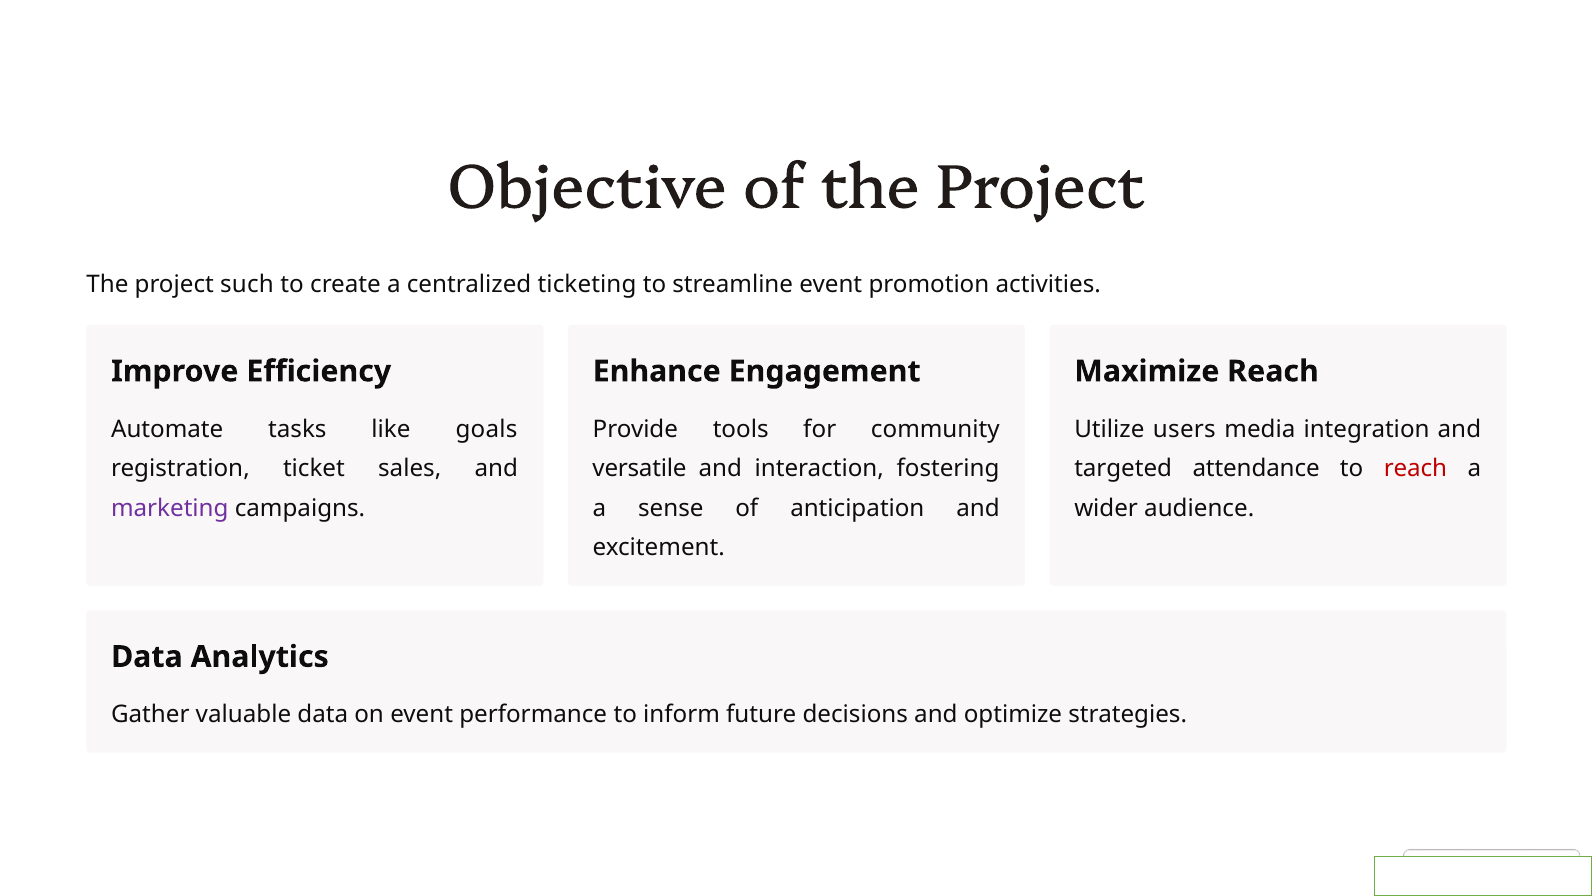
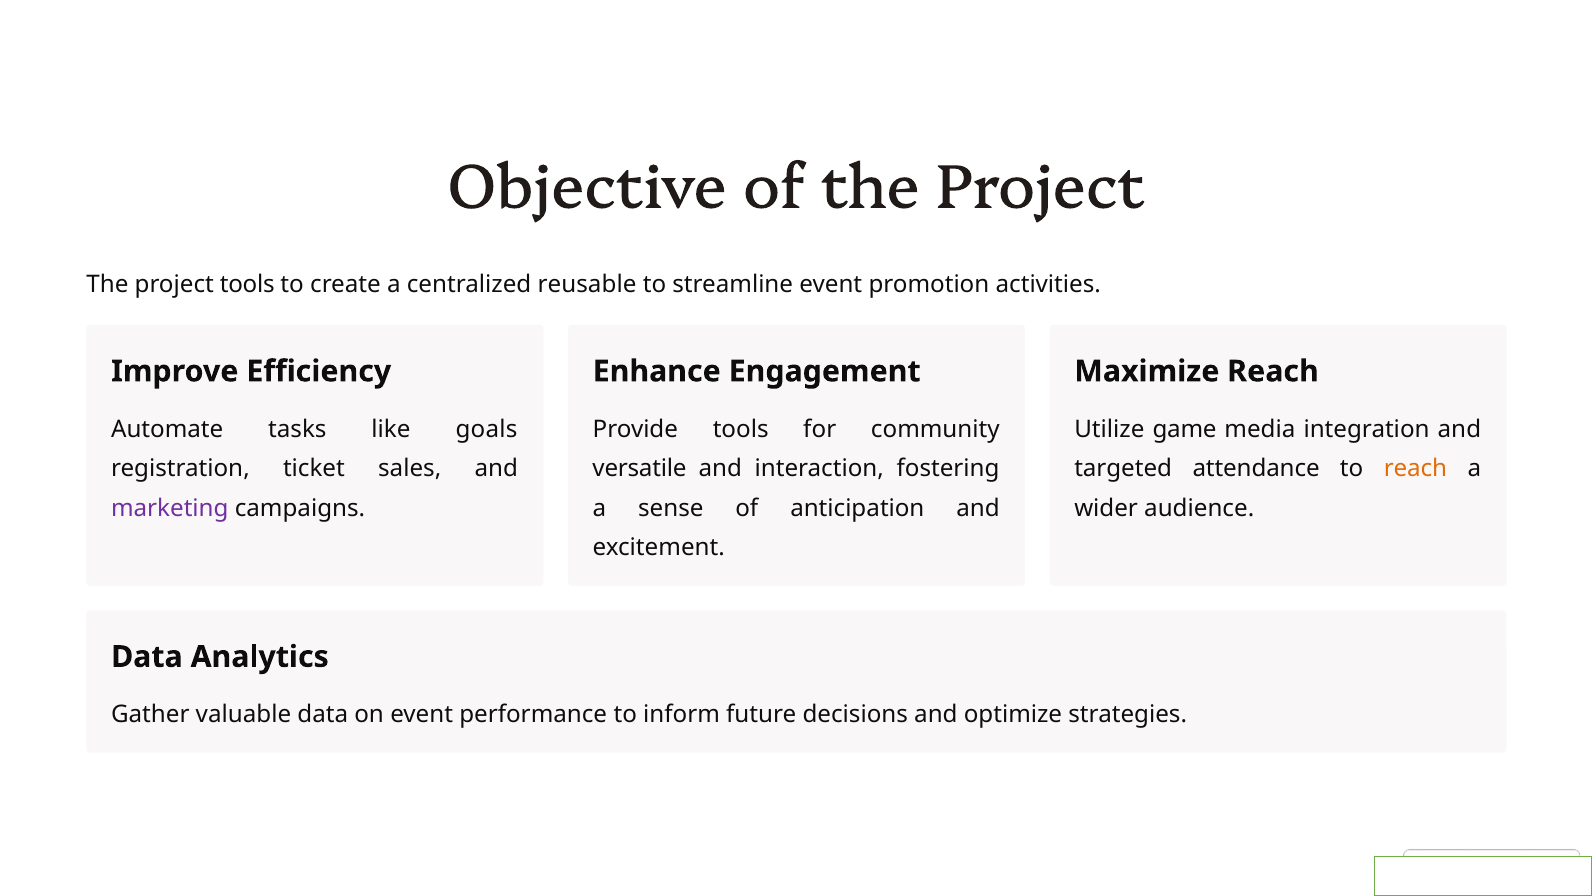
project such: such -> tools
ticketing: ticketing -> reusable
users: users -> game
reach at (1415, 469) colour: red -> orange
